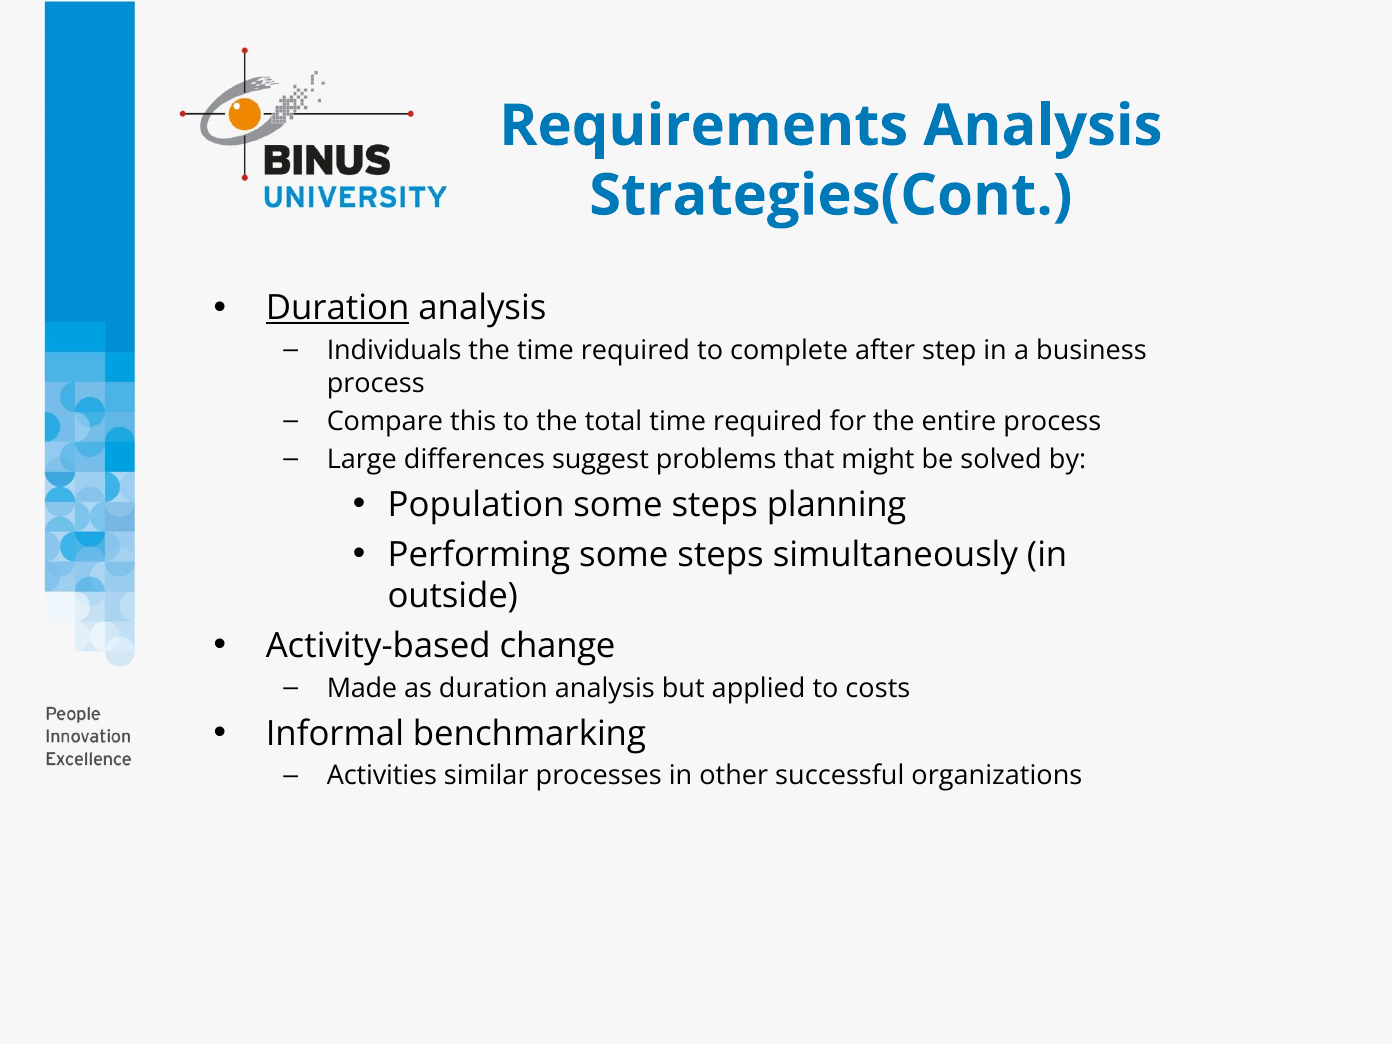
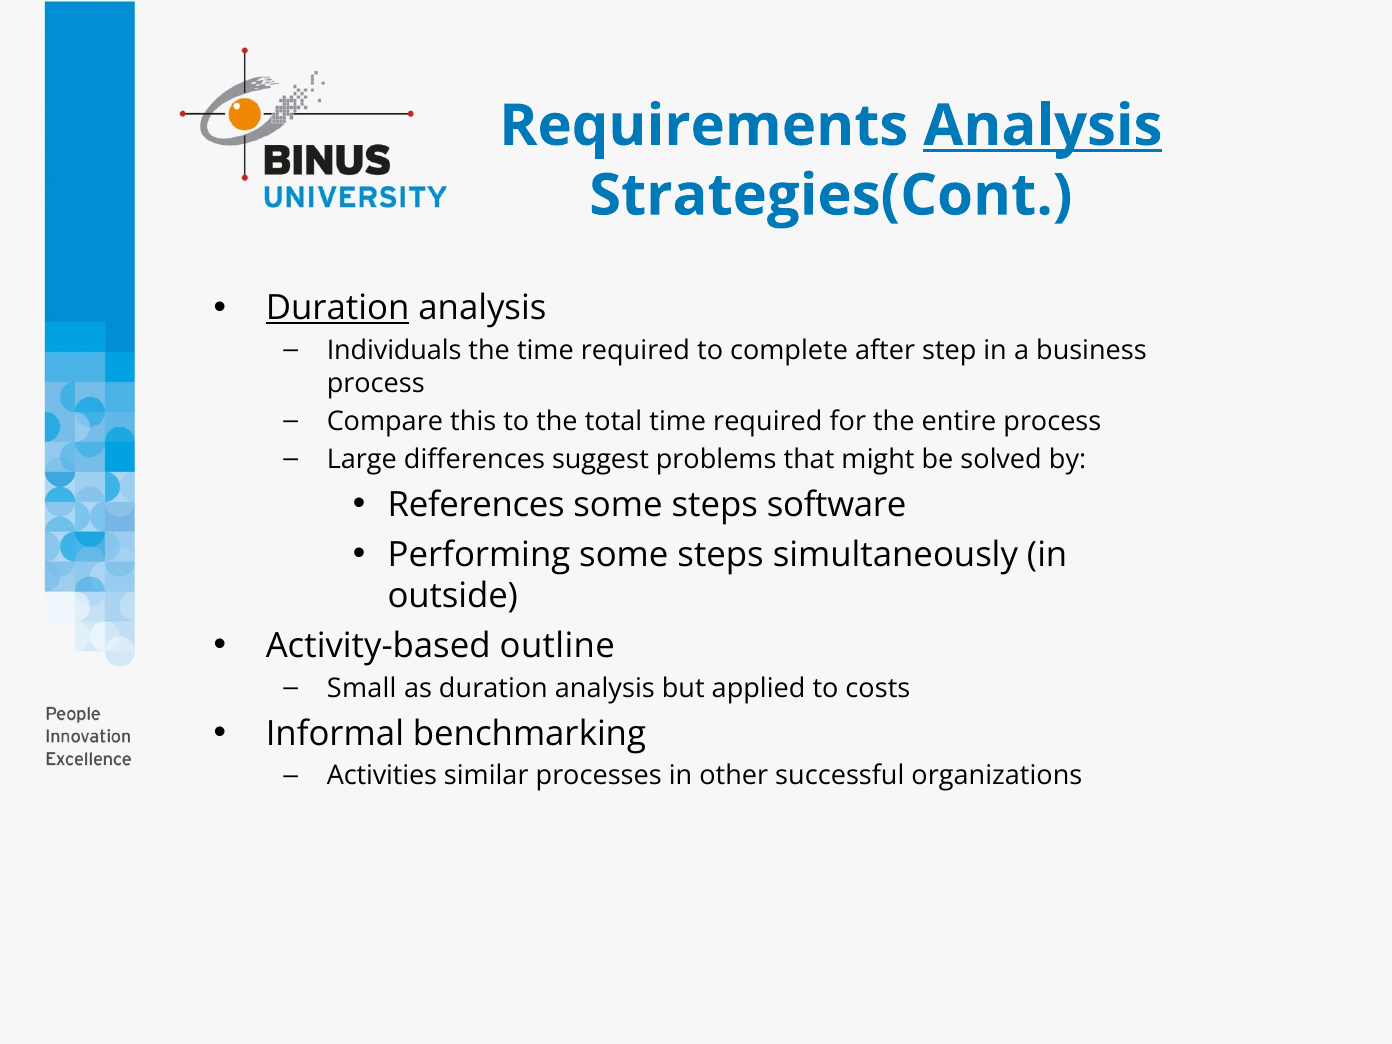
Analysis at (1043, 126) underline: none -> present
Population: Population -> References
planning: planning -> software
change: change -> outline
Made: Made -> Small
